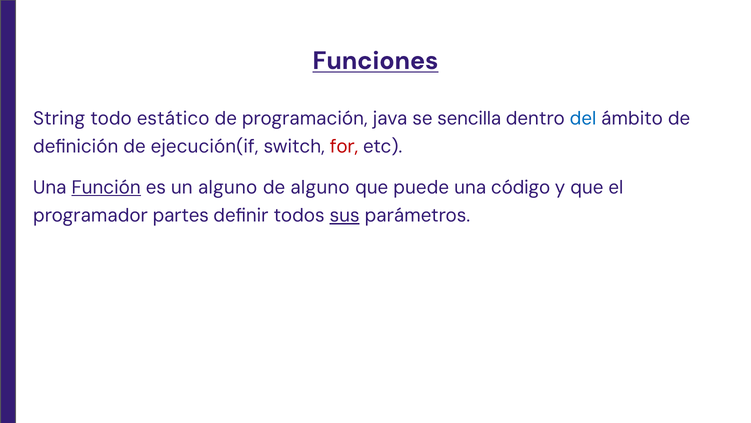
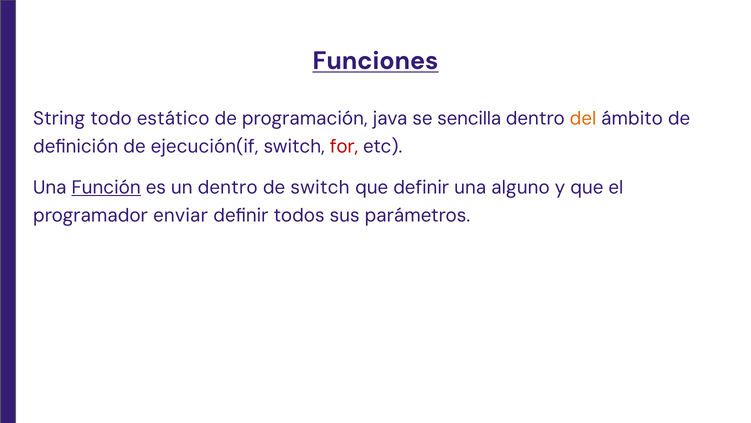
del colour: blue -> orange
un alguno: alguno -> dentro
de alguno: alguno -> switch
que puede: puede -> definir
código: código -> alguno
partes: partes -> enviar
sus underline: present -> none
